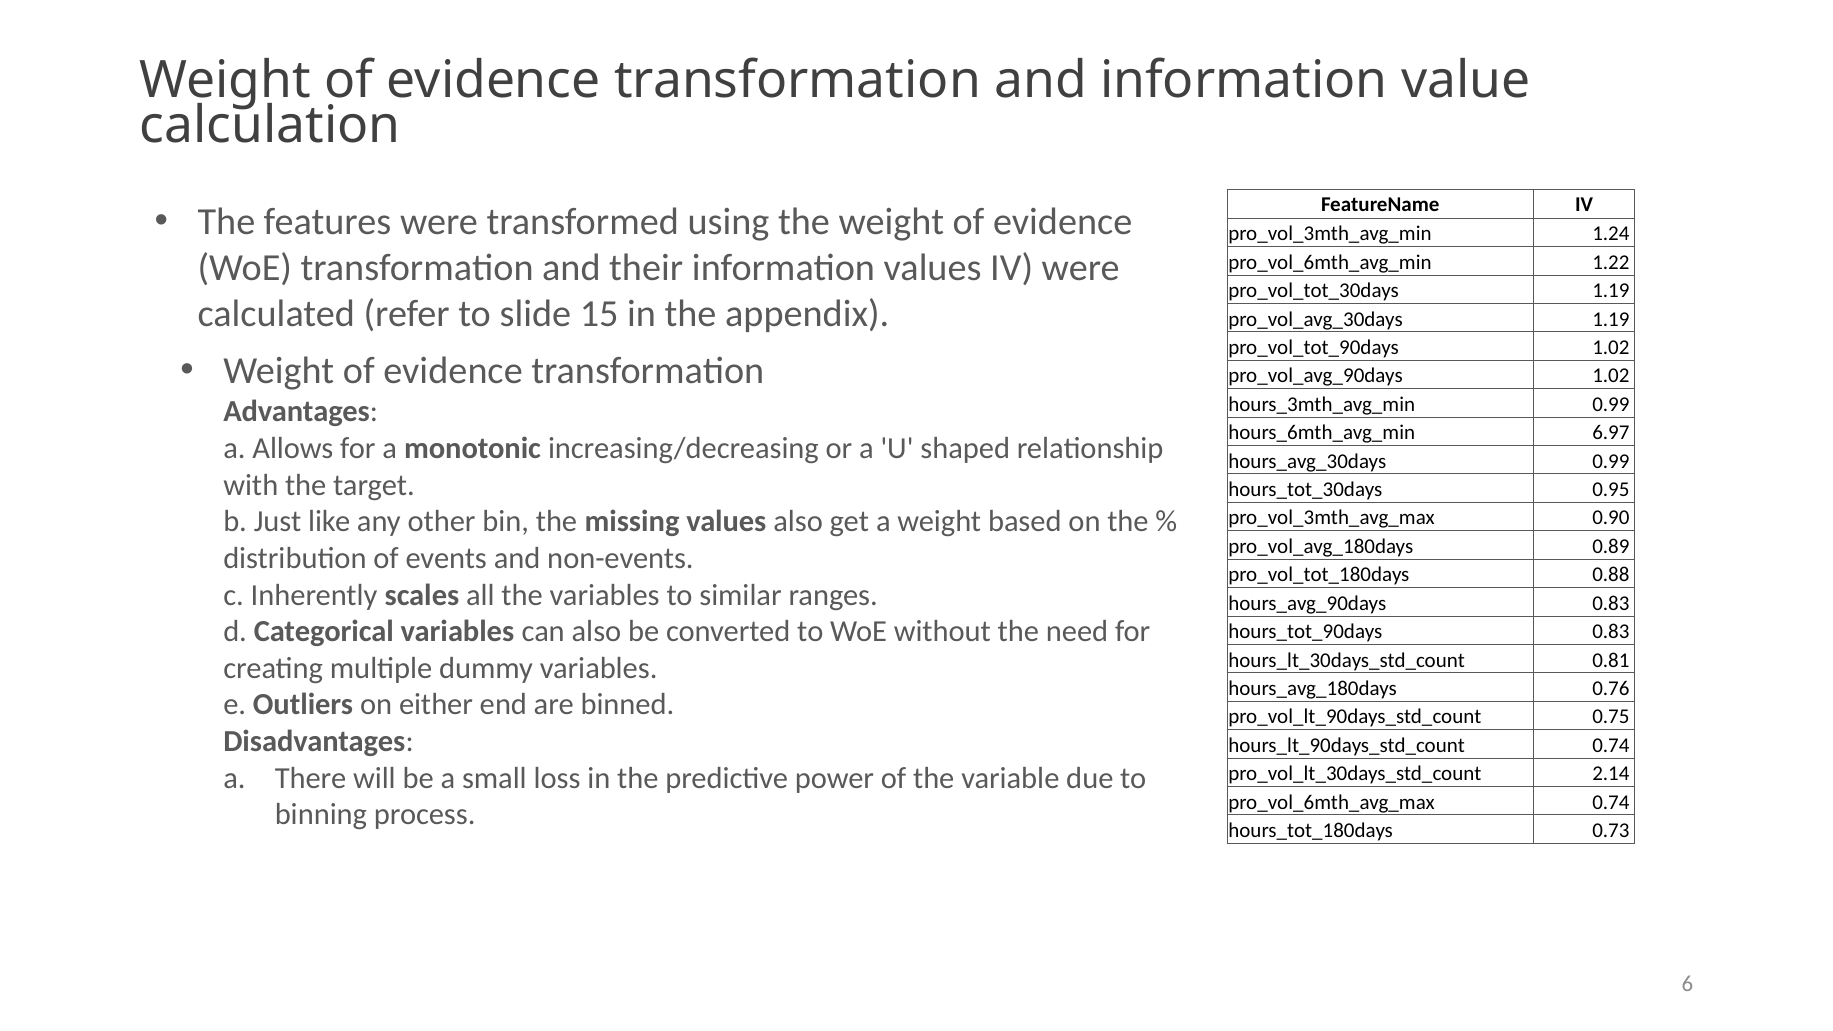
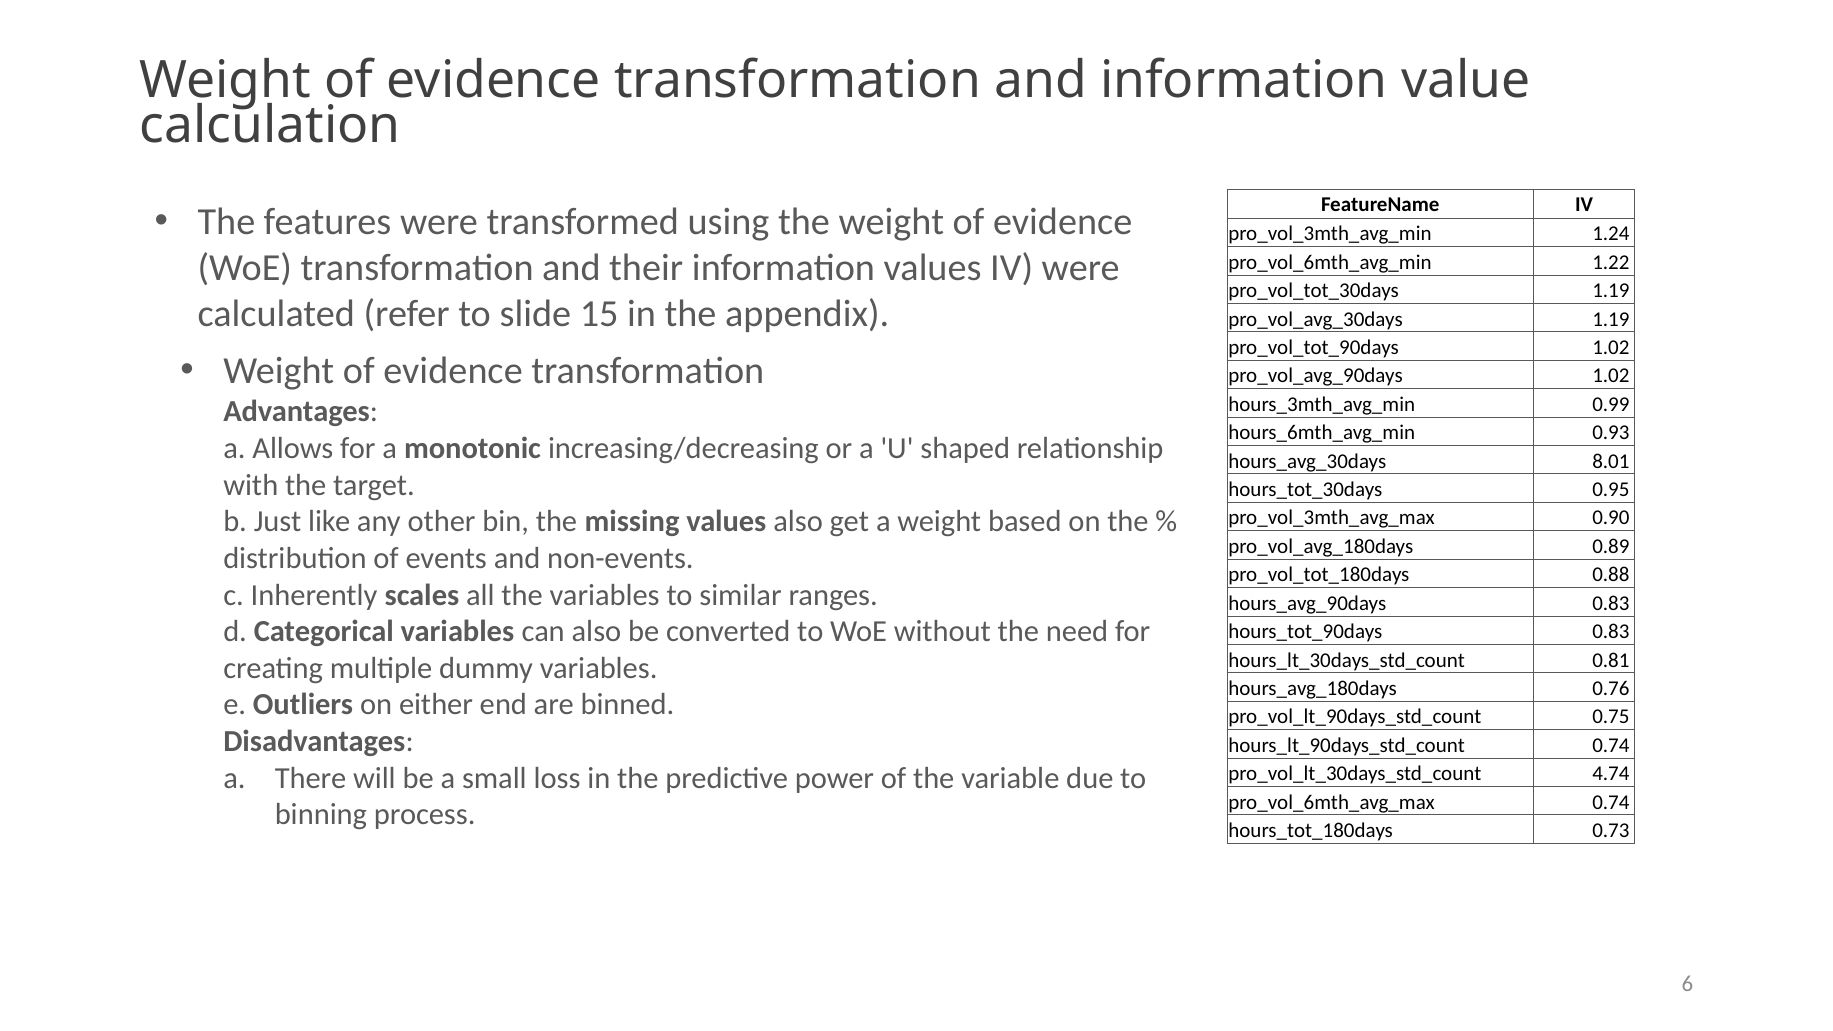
6.97: 6.97 -> 0.93
0.99 at (1611, 461): 0.99 -> 8.01
2.14: 2.14 -> 4.74
